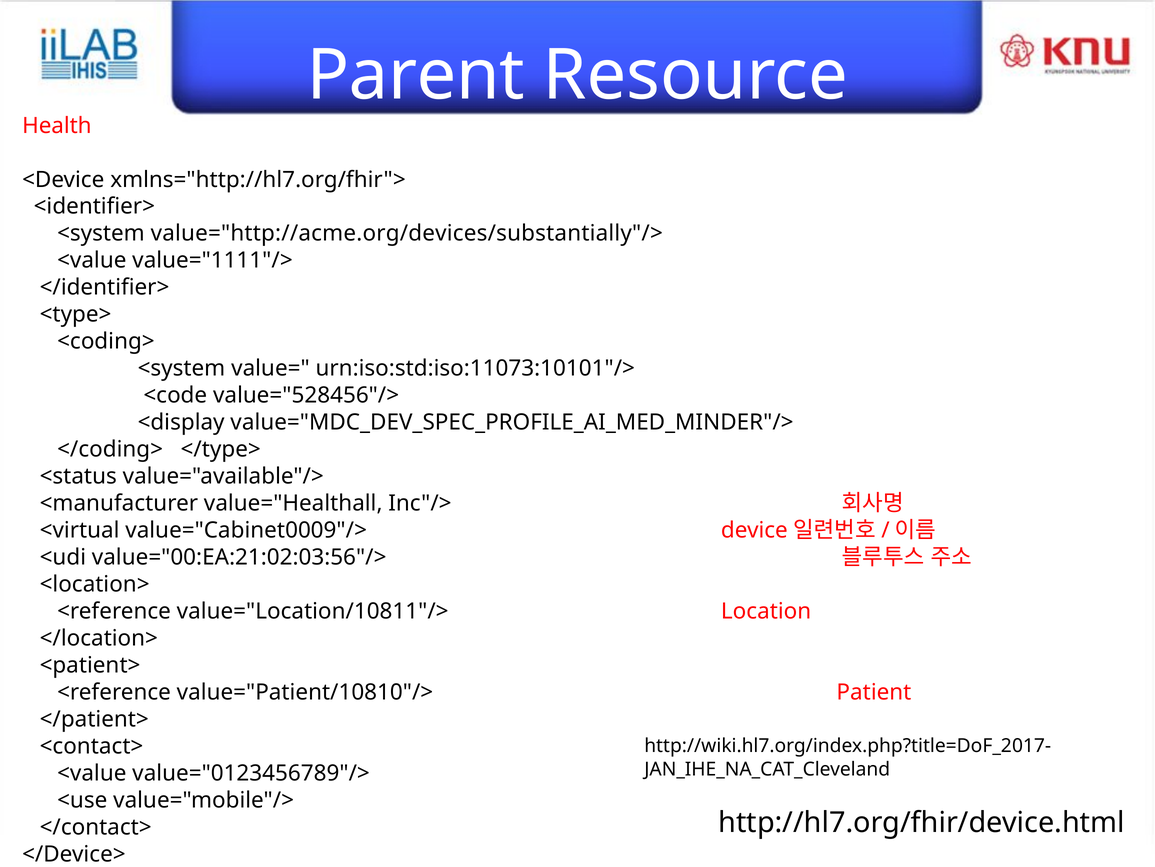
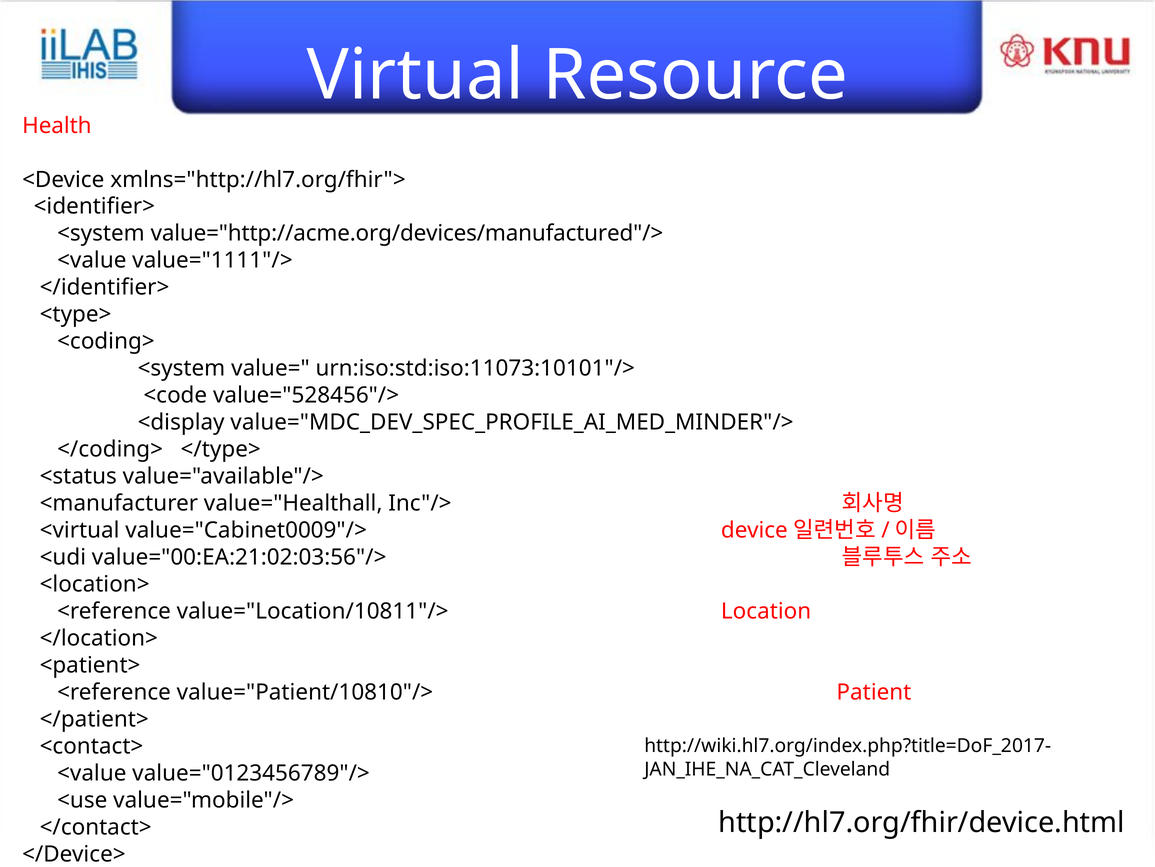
Parent: Parent -> Virtual
value="http://acme.org/devices/substantially"/>: value="http://acme.org/devices/substantially"/> -> value="http://acme.org/devices/manufactured"/>
